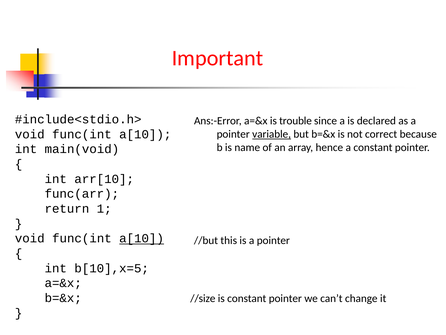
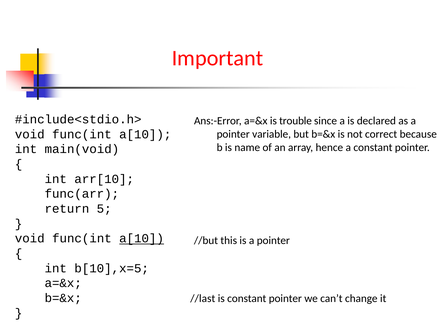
variable underline: present -> none
1: 1 -> 5
//size: //size -> //last
